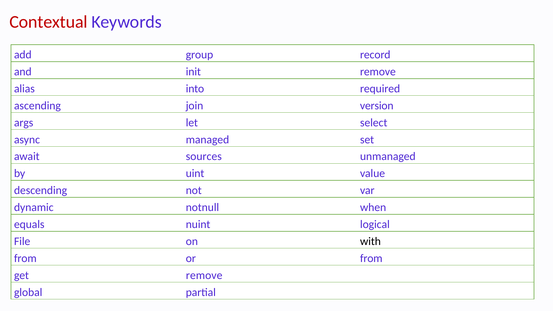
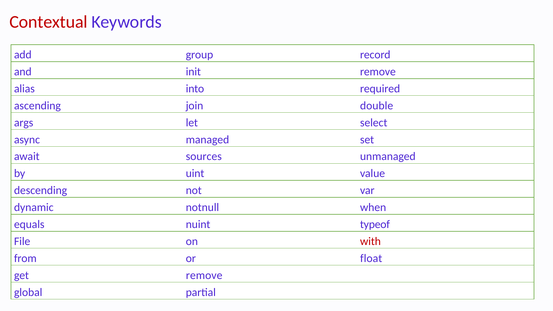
version: version -> double
logical: logical -> typeof
with colour: black -> red
or from: from -> float
